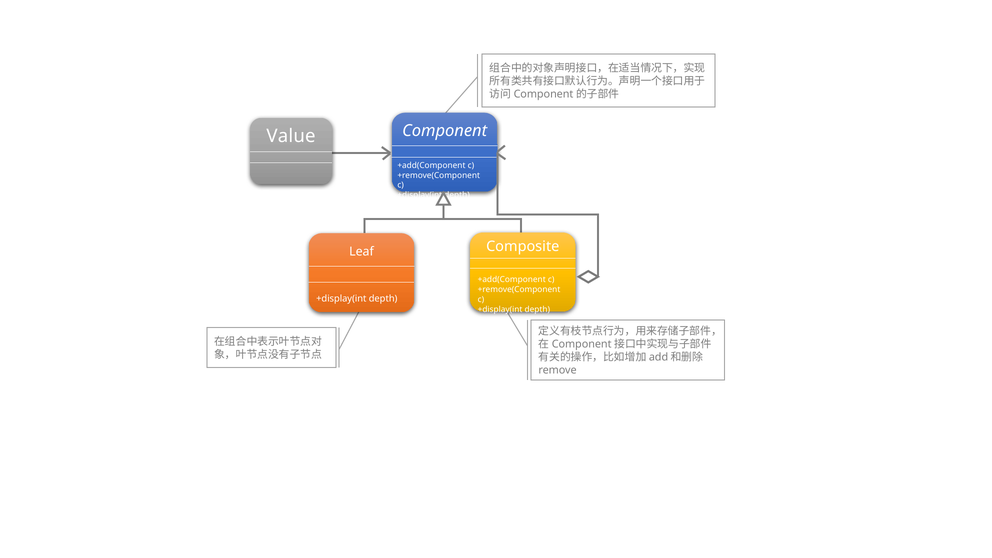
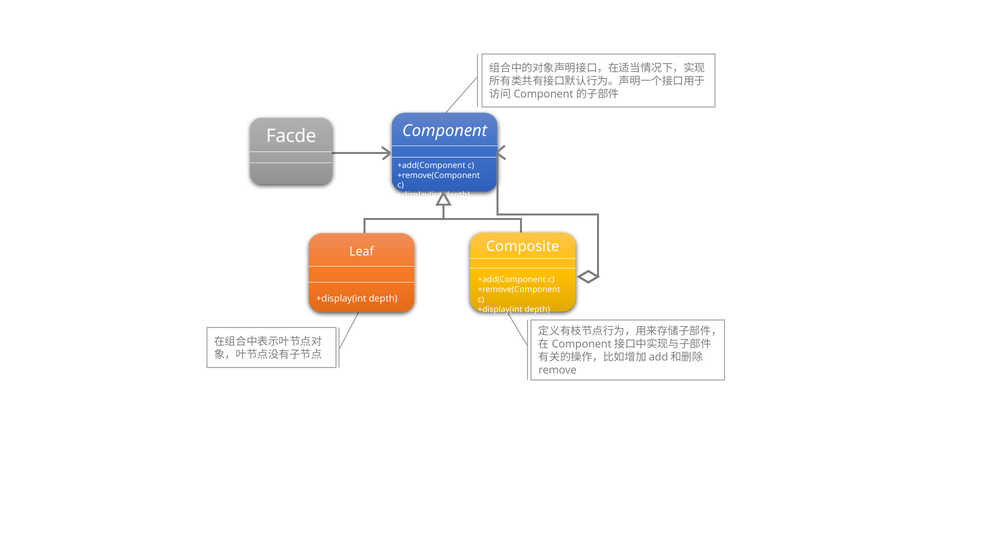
Value: Value -> Facde
